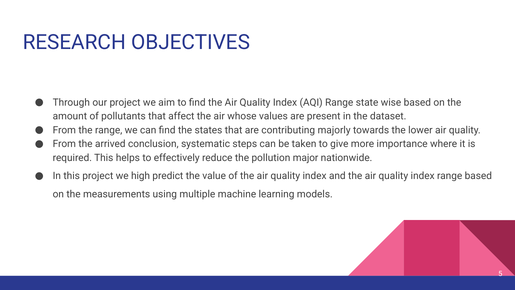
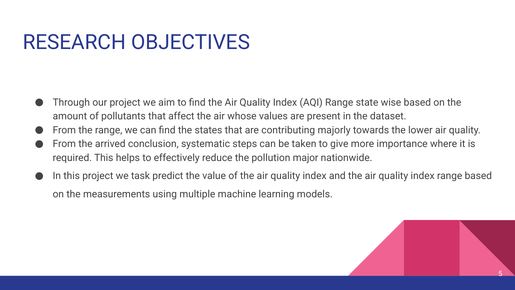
high: high -> task
